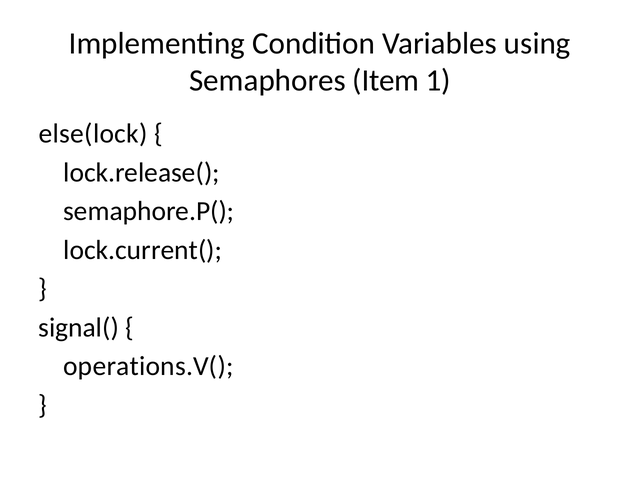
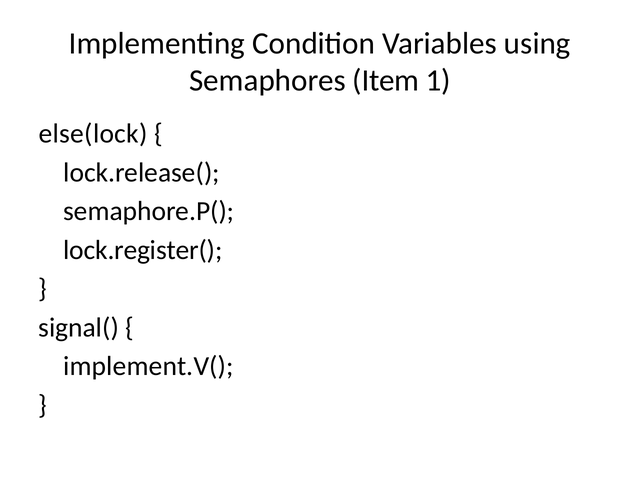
lock.current(: lock.current( -> lock.register(
operations.V(: operations.V( -> implement.V(
